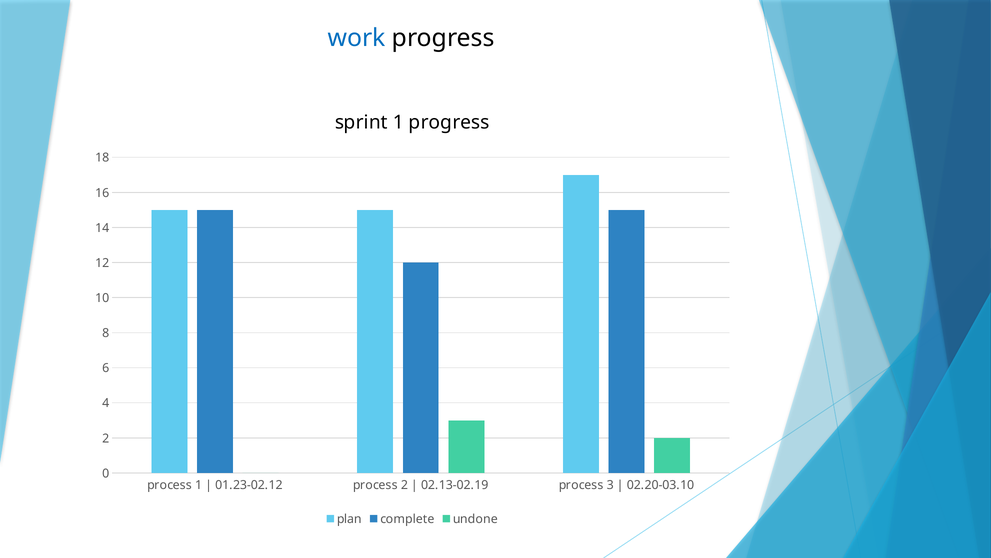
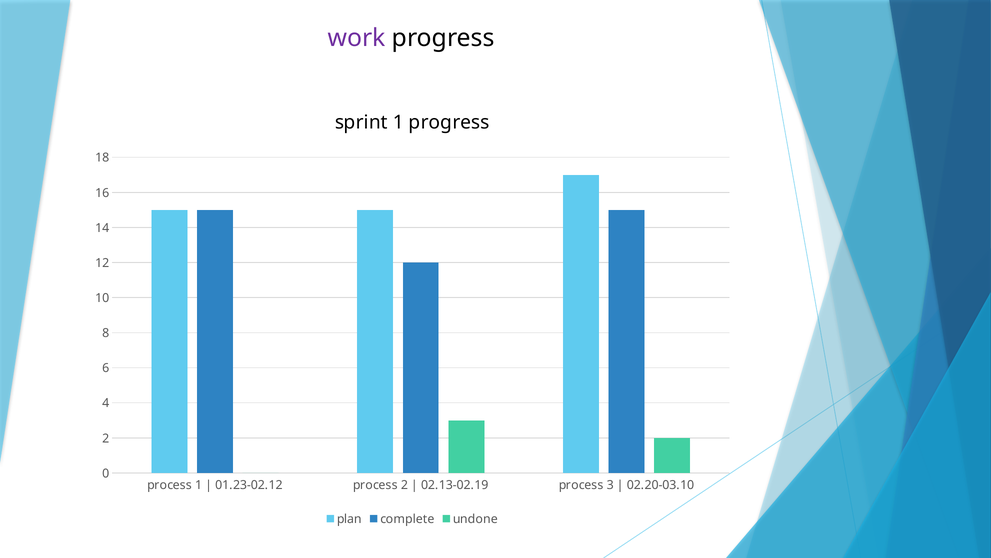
work colour: blue -> purple
